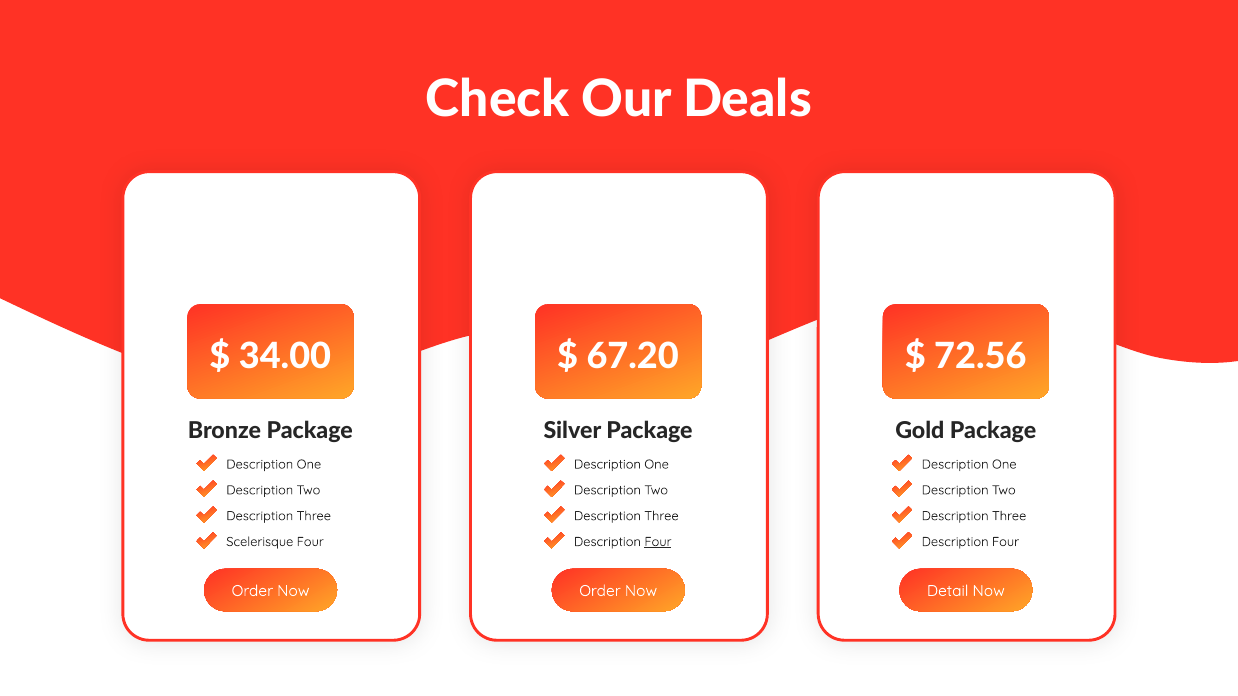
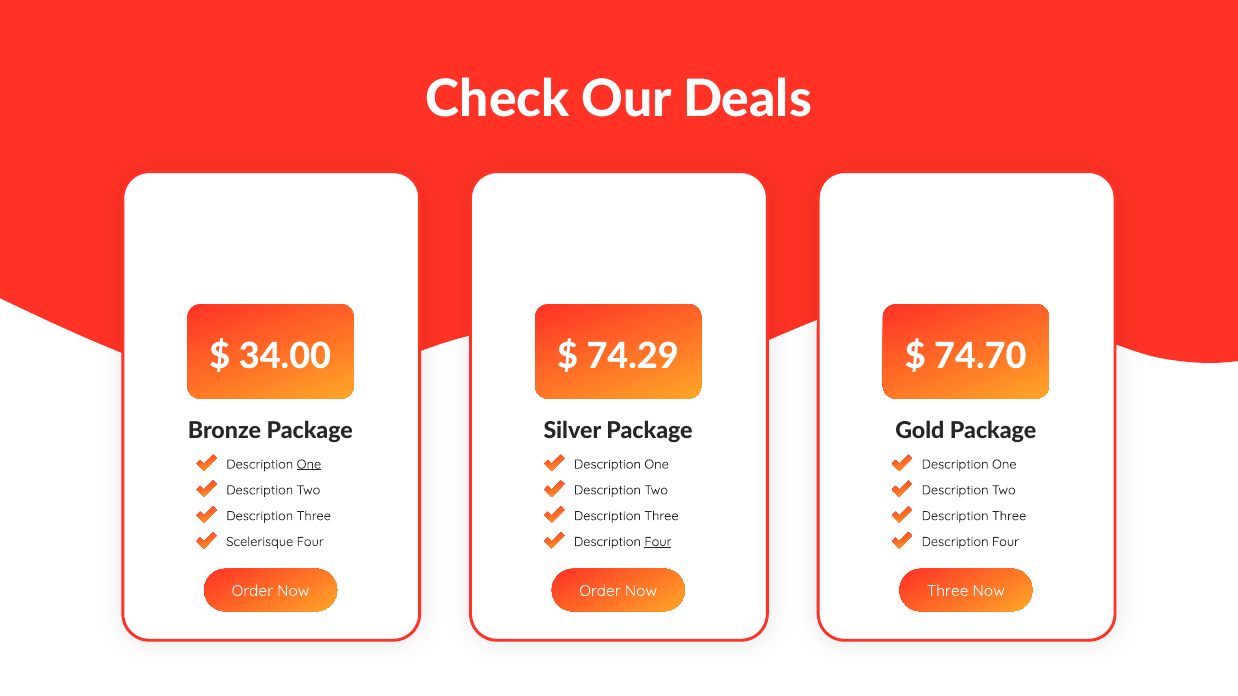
67.20: 67.20 -> 74.29
72.56: 72.56 -> 74.70
One at (309, 465) underline: none -> present
Detail at (948, 591): Detail -> Three
